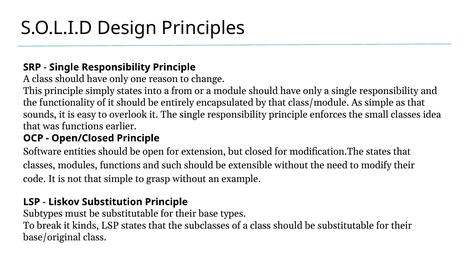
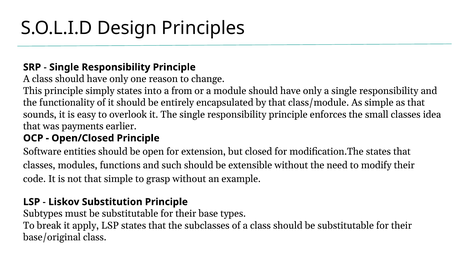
was functions: functions -> payments
kinds: kinds -> apply
